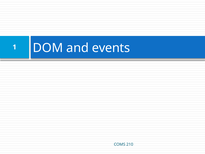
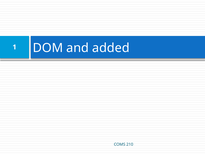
events: events -> added
